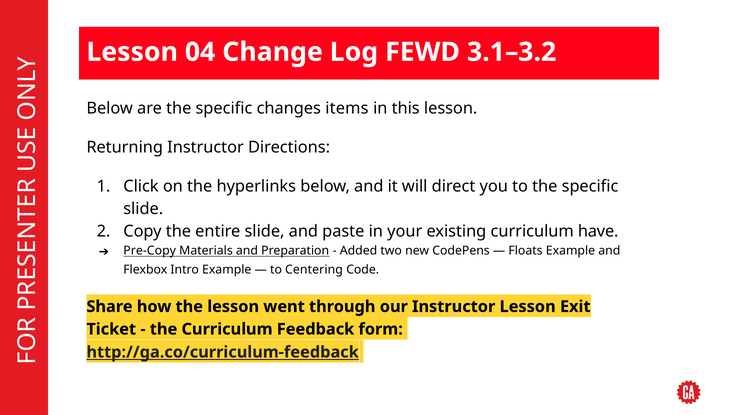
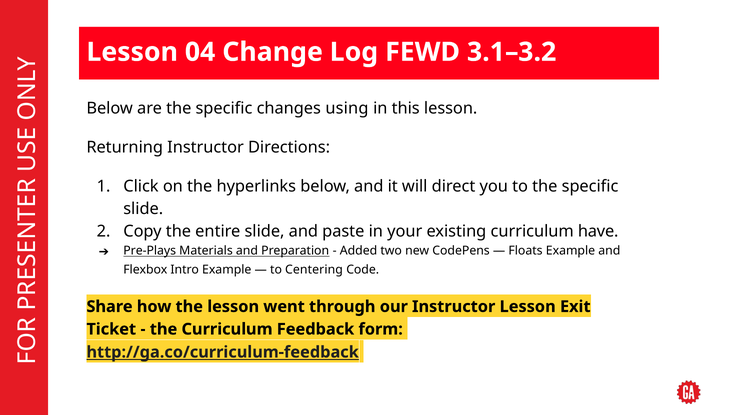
items: items -> using
Pre-Copy: Pre-Copy -> Pre-Plays
